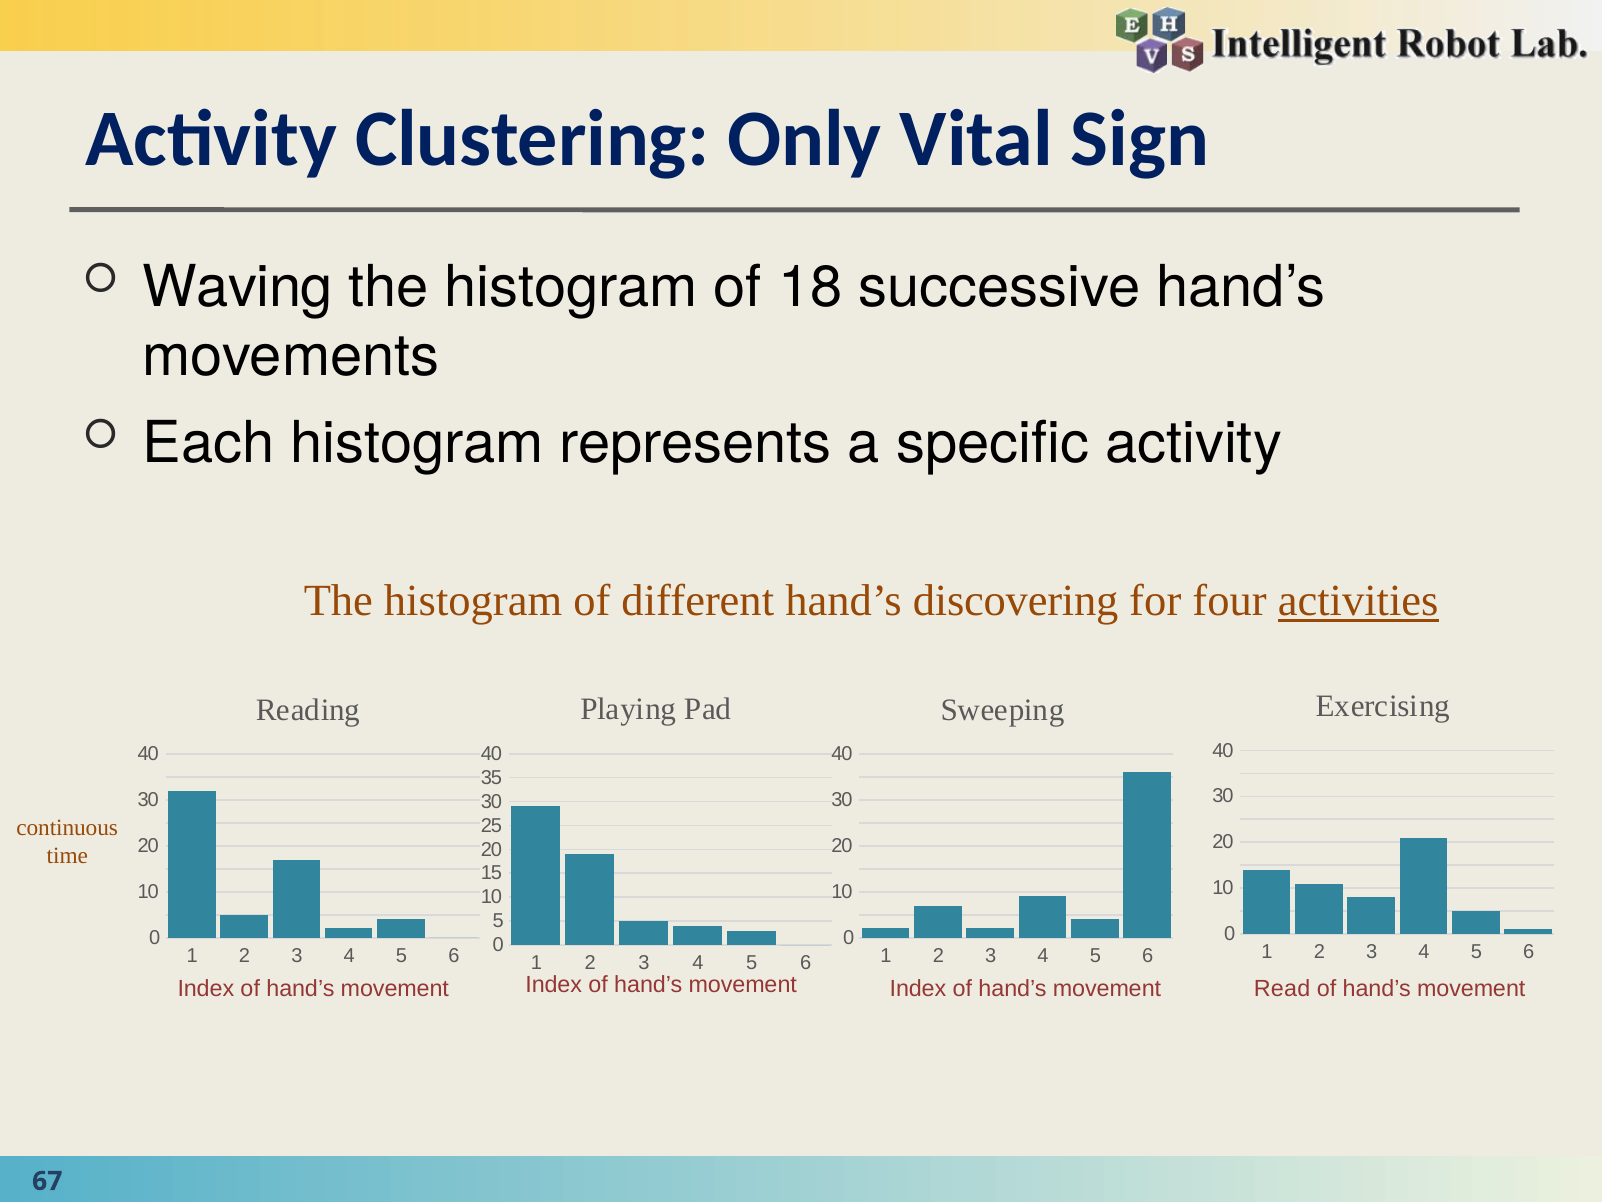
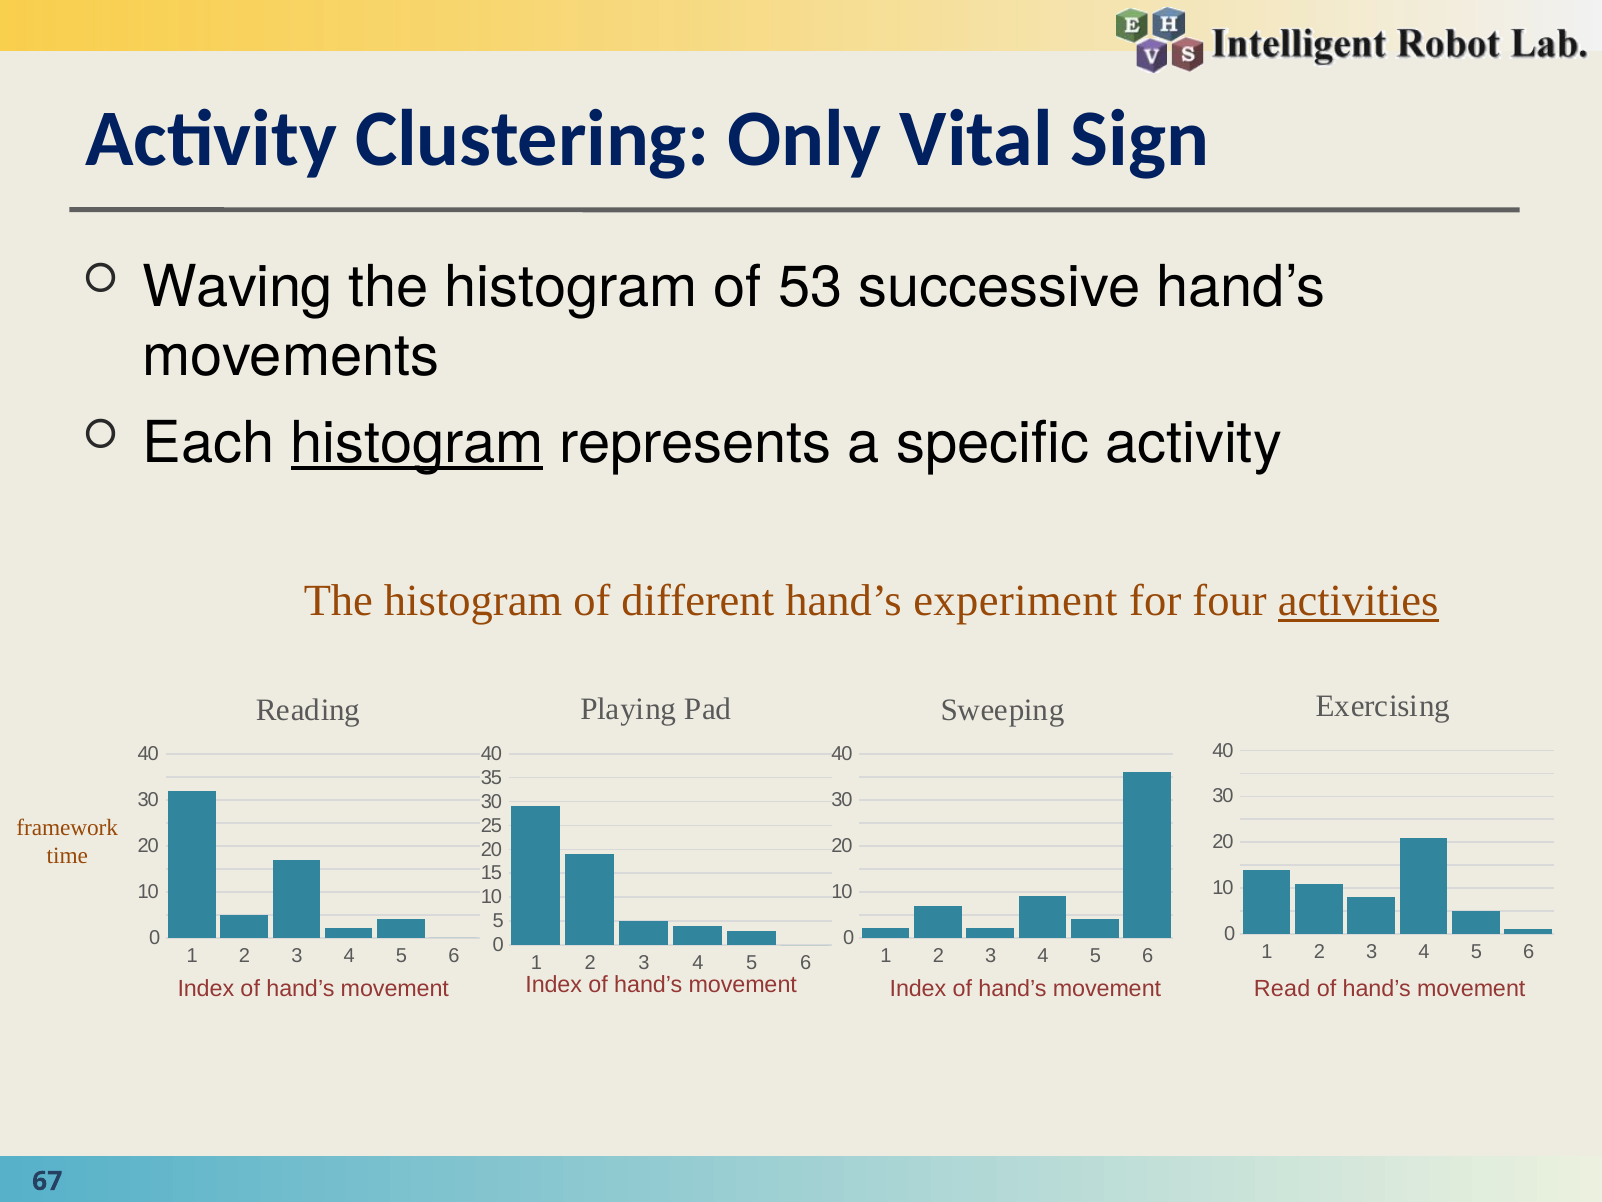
18: 18 -> 53
histogram at (417, 443) underline: none -> present
discovering: discovering -> experiment
continuous: continuous -> framework
